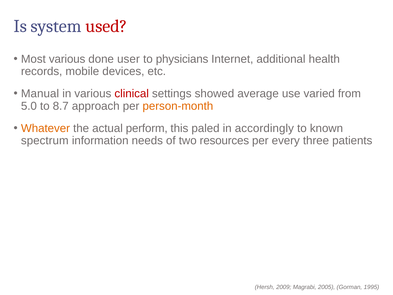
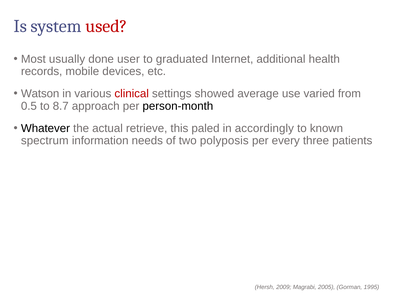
Most various: various -> usually
physicians: physicians -> graduated
Manual: Manual -> Watson
5.0: 5.0 -> 0.5
person-month colour: orange -> black
Whatever colour: orange -> black
perform: perform -> retrieve
resources: resources -> polyposis
